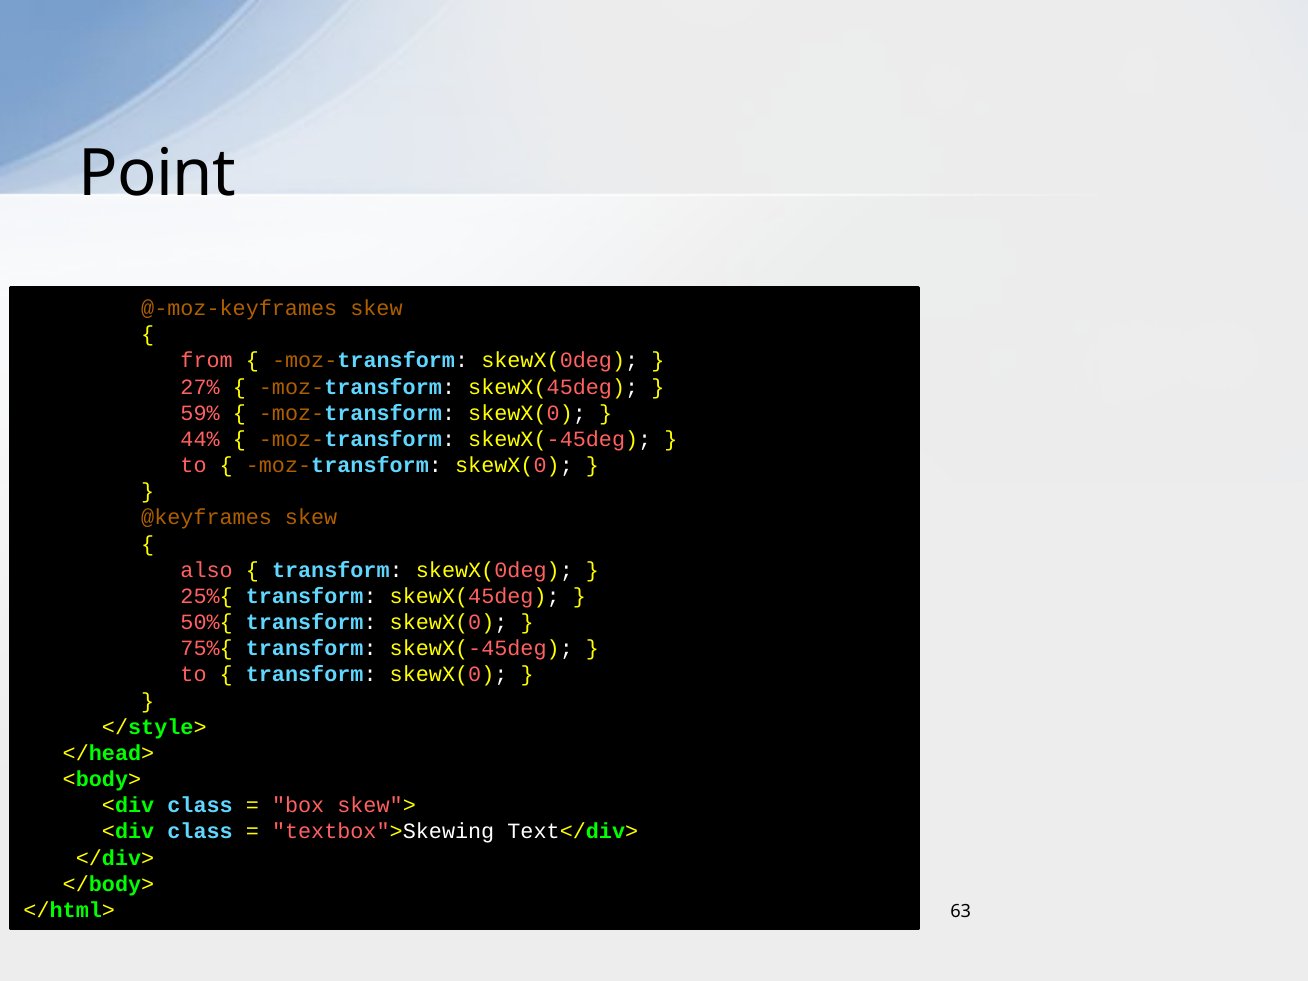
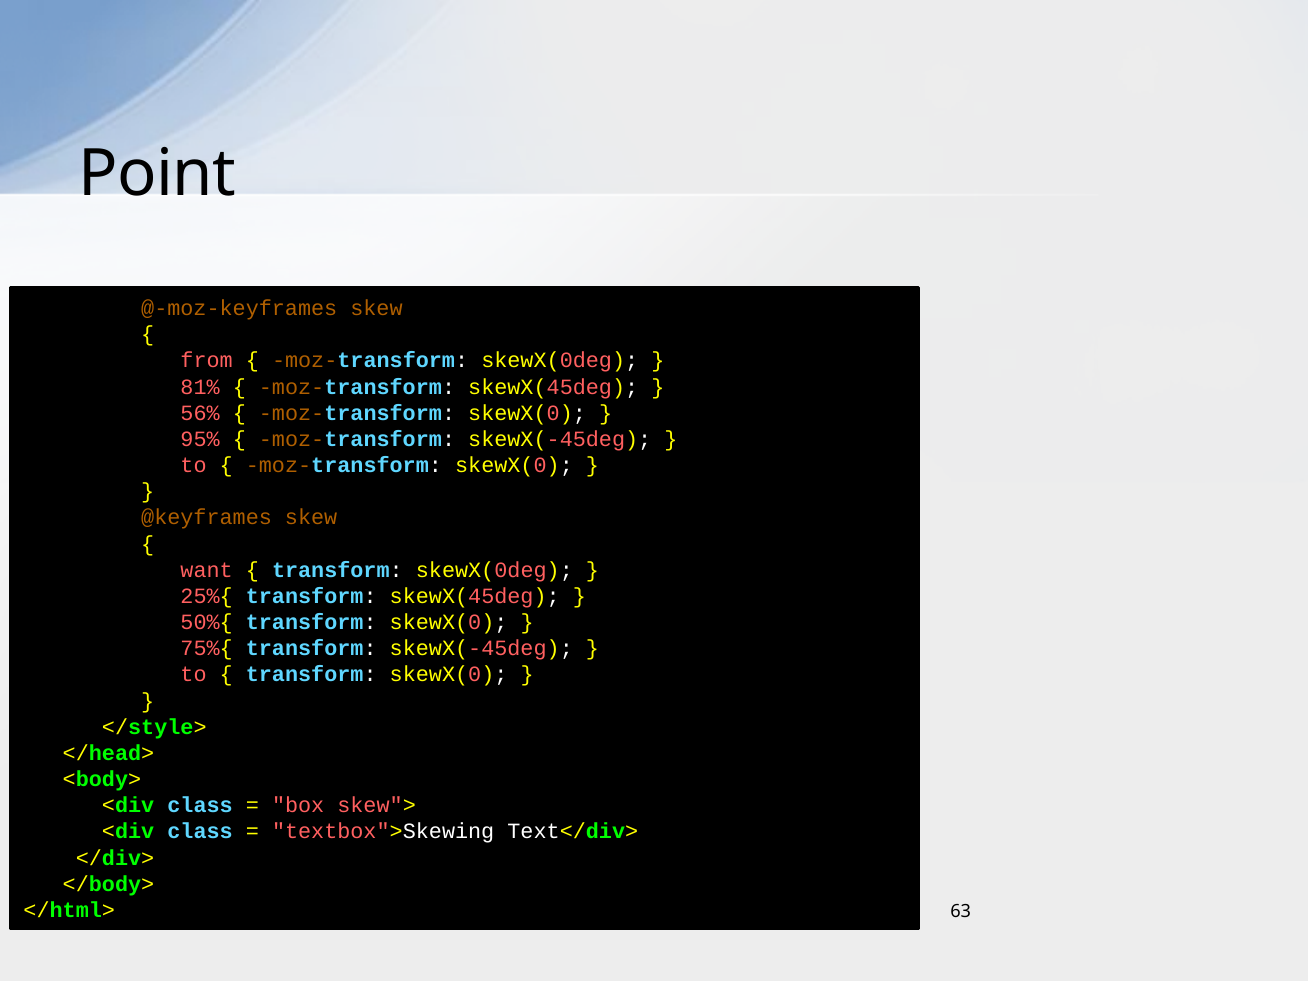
27%: 27% -> 81%
59%: 59% -> 56%
44%: 44% -> 95%
also: also -> want
